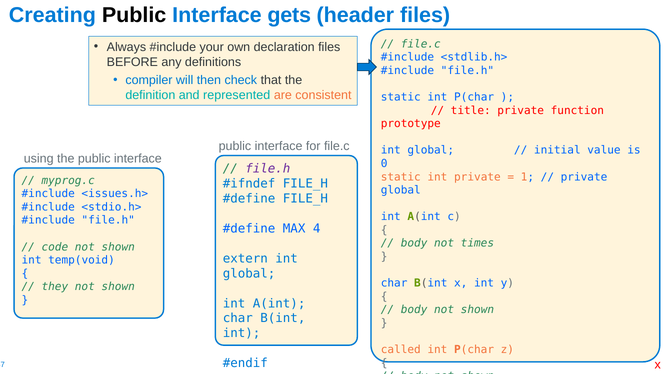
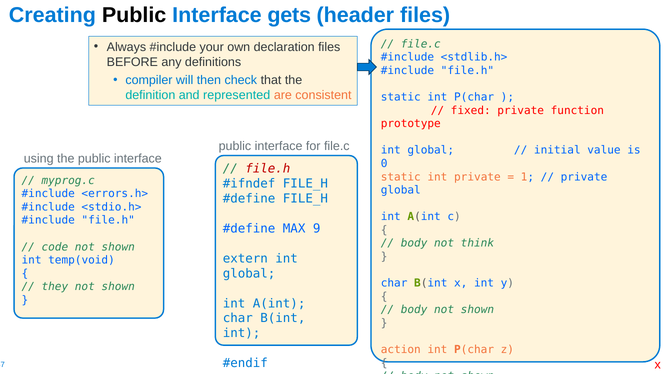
title: title -> fixed
file.h at (268, 169) colour: purple -> red
<issues.h>: <issues.h> -> <errors.h>
4: 4 -> 9
times: times -> think
called: called -> action
